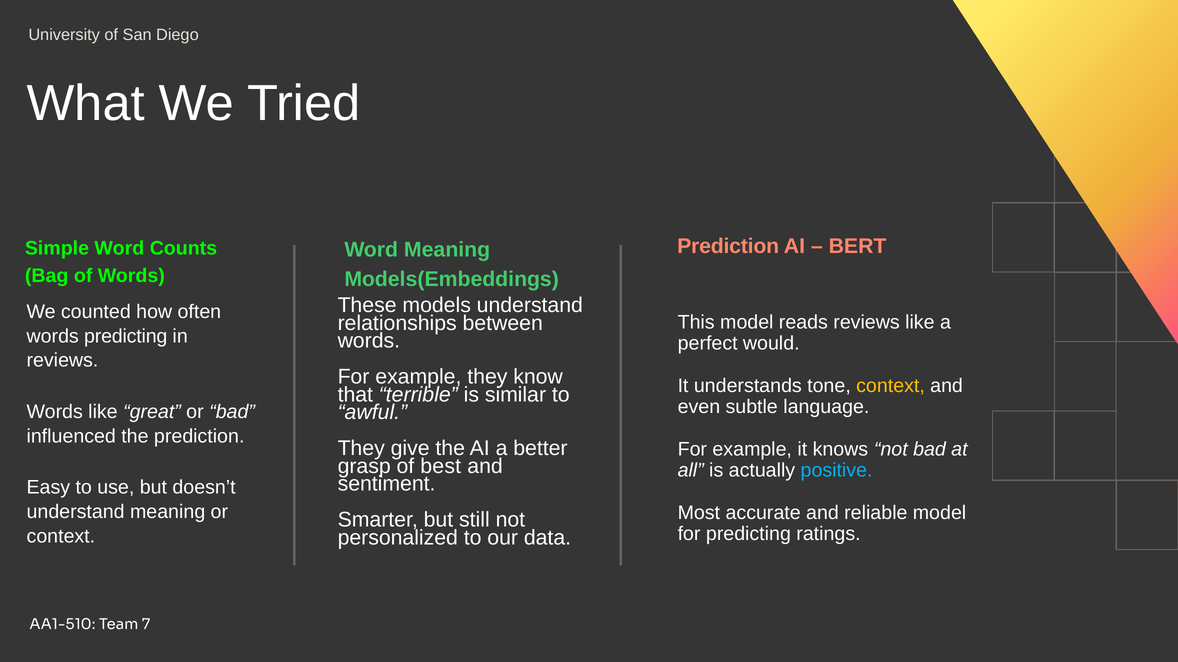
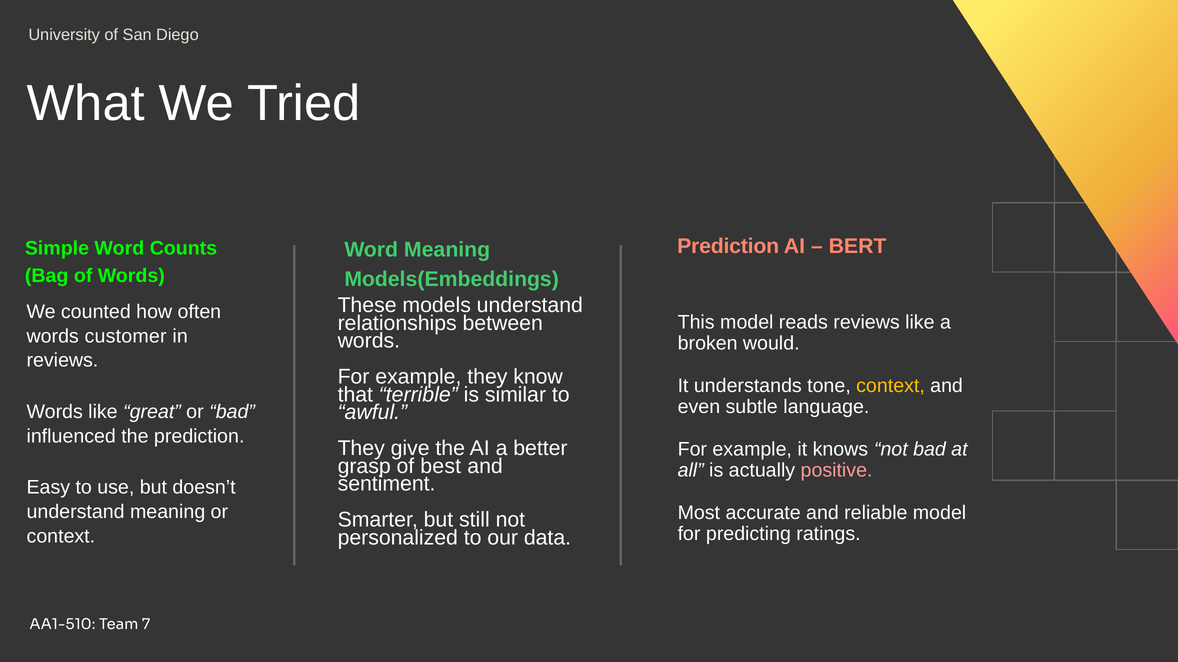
words predicting: predicting -> customer
perfect: perfect -> broken
positive colour: light blue -> pink
